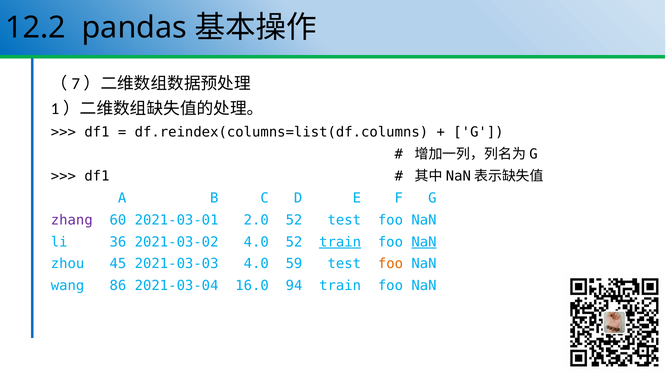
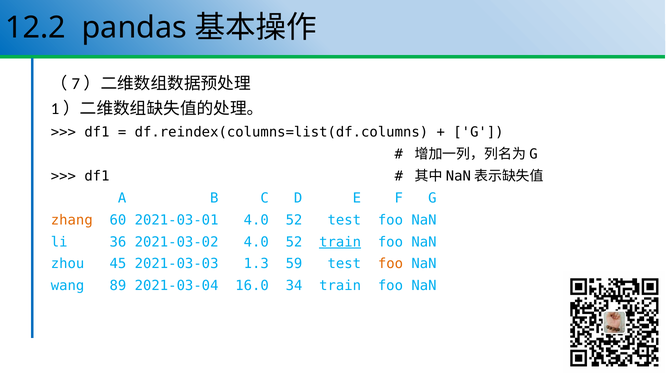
zhang colour: purple -> orange
2021-03-01 2.0: 2.0 -> 4.0
NaN at (424, 242) underline: present -> none
2021-03-03 4.0: 4.0 -> 1.3
86: 86 -> 89
94: 94 -> 34
